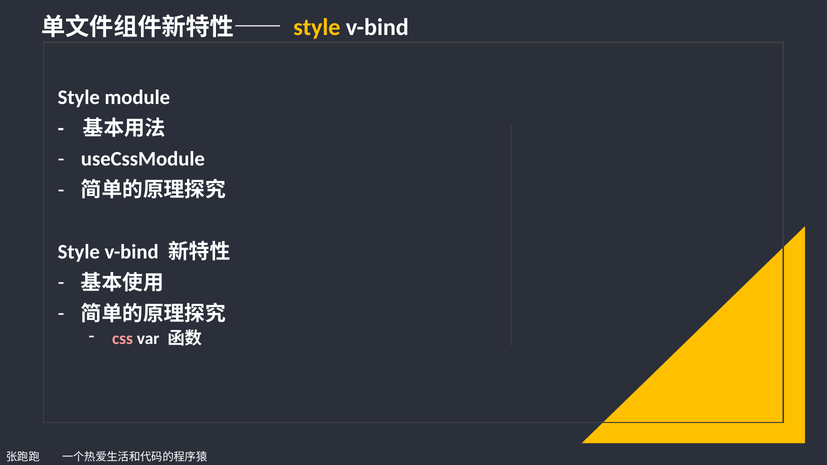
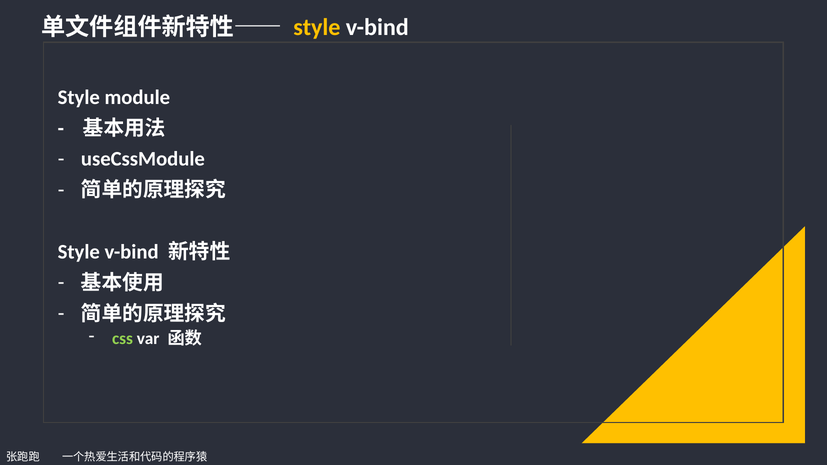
css colour: pink -> light green
